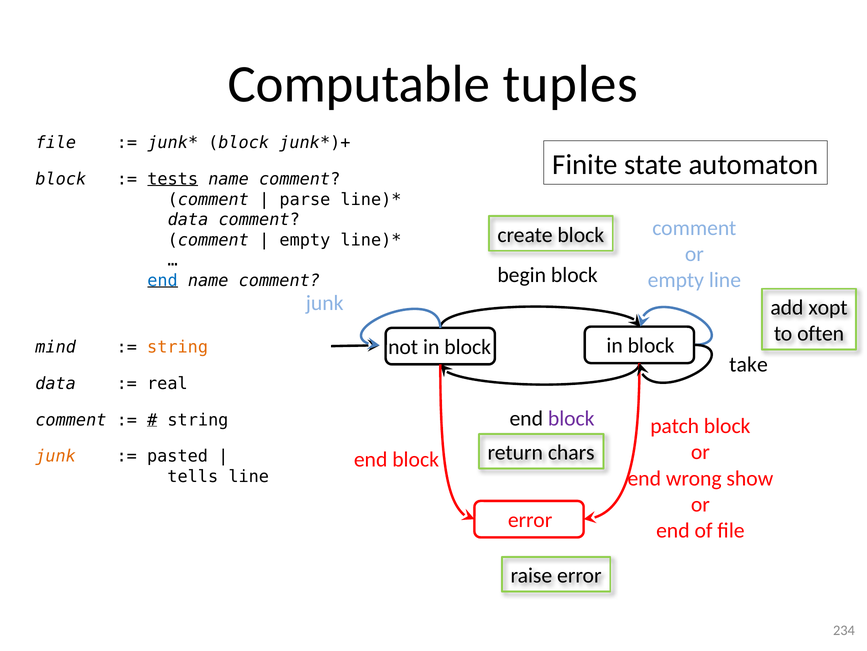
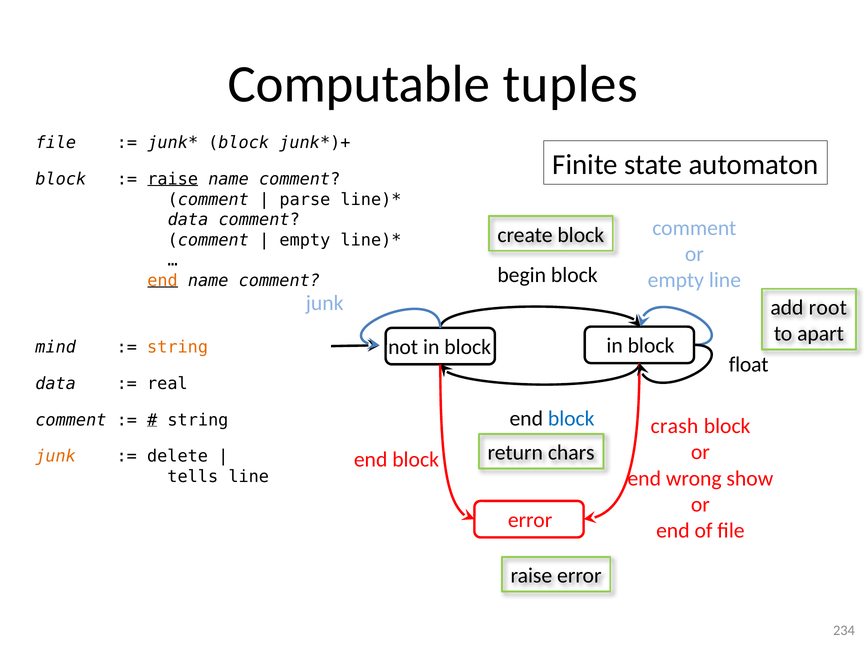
tests at (173, 179): tests -> raise
end at (163, 280) colour: blue -> orange
xopt: xopt -> root
often: often -> apart
take: take -> float
block at (571, 418) colour: purple -> blue
patch: patch -> crash
pasted: pasted -> delete
